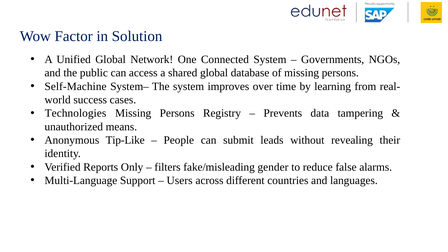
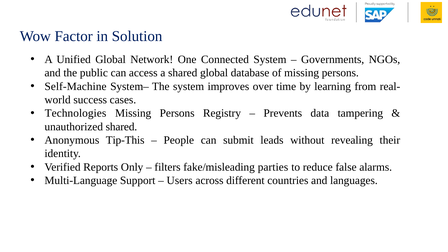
unauthorized means: means -> shared
Tip-Like: Tip-Like -> Tip-This
gender: gender -> parties
